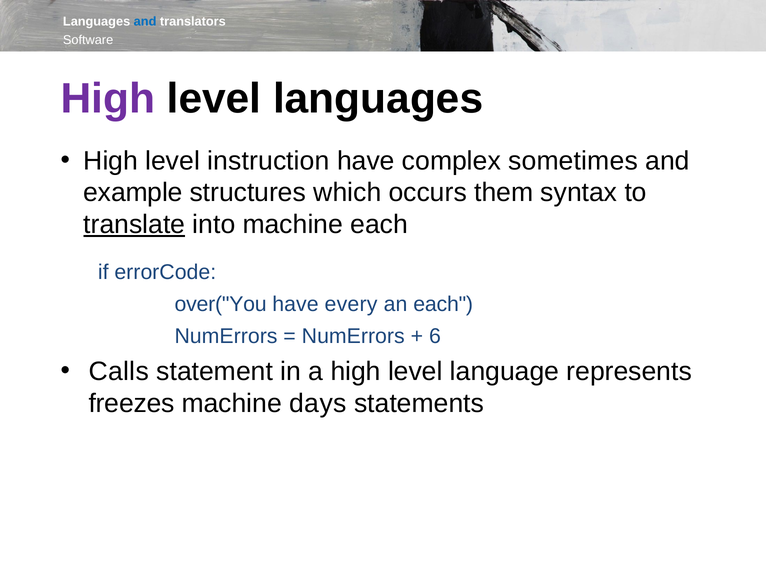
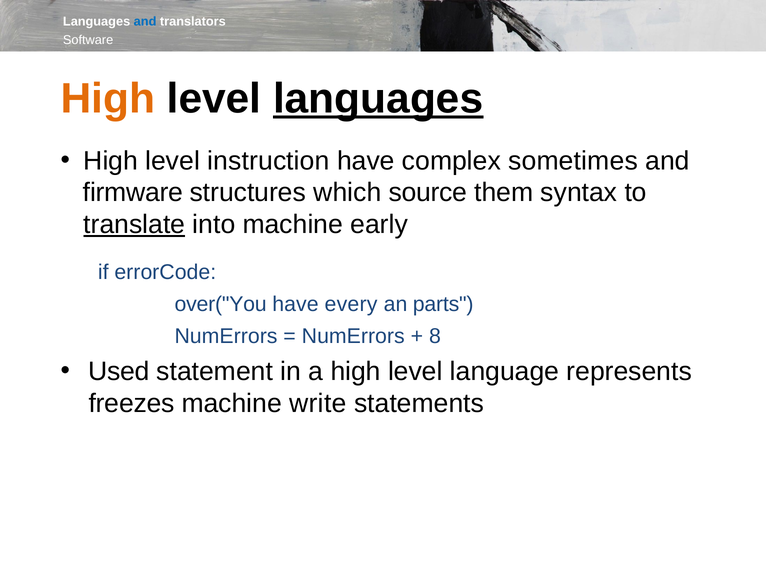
High at (108, 99) colour: purple -> orange
languages at (378, 99) underline: none -> present
example: example -> firmware
occurs: occurs -> source
machine each: each -> early
an each: each -> parts
6: 6 -> 8
Calls: Calls -> Used
days: days -> write
